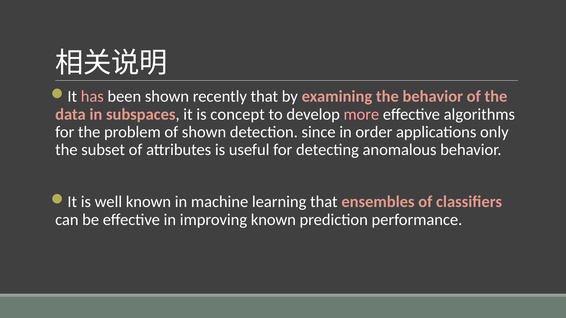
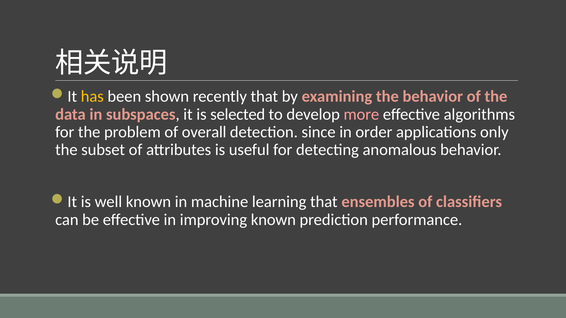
has colour: pink -> yellow
concept: concept -> selected
of shown: shown -> overall
